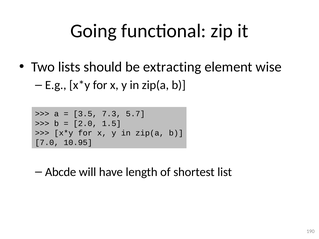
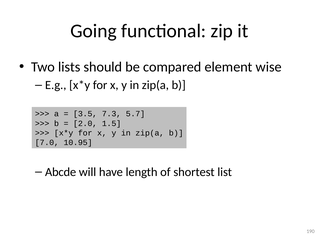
extracting: extracting -> compared
